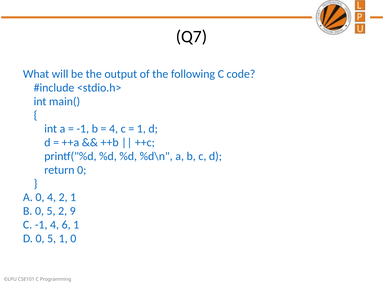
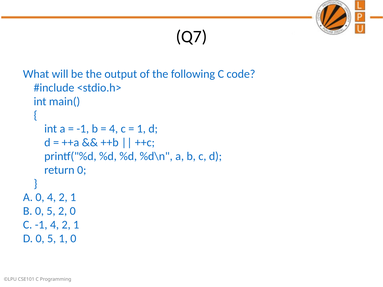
2 9: 9 -> 0
-1 4 6: 6 -> 2
